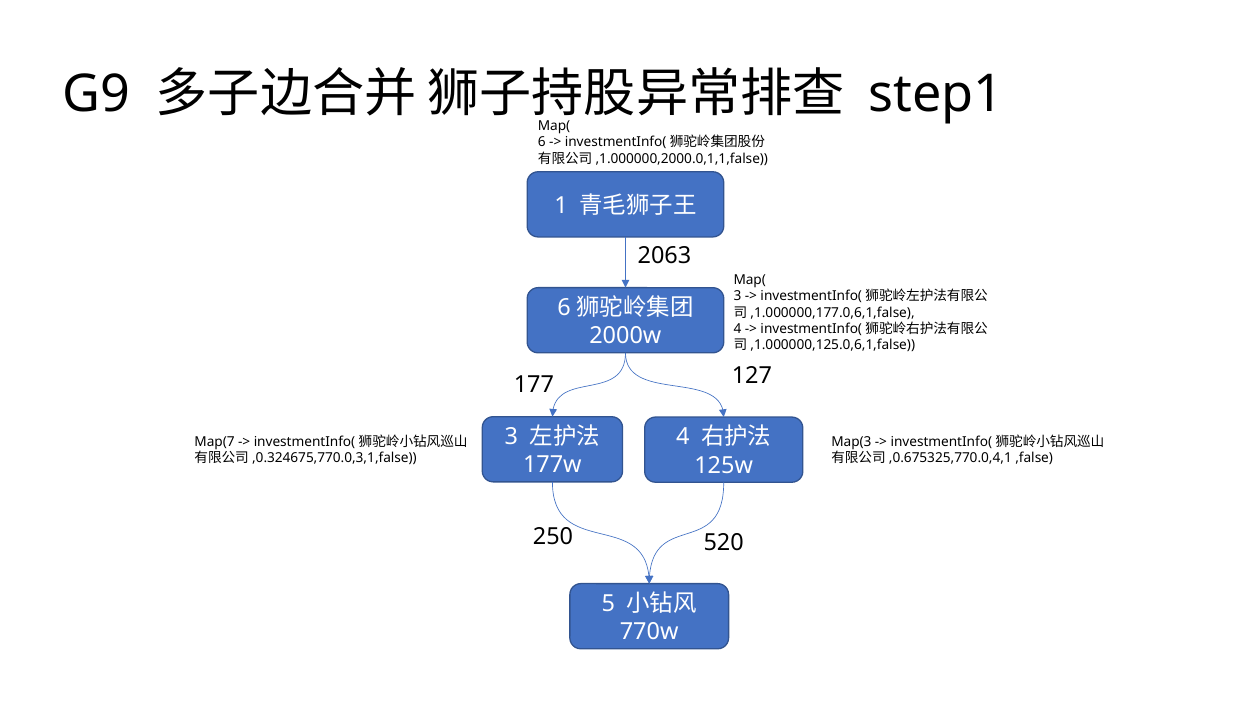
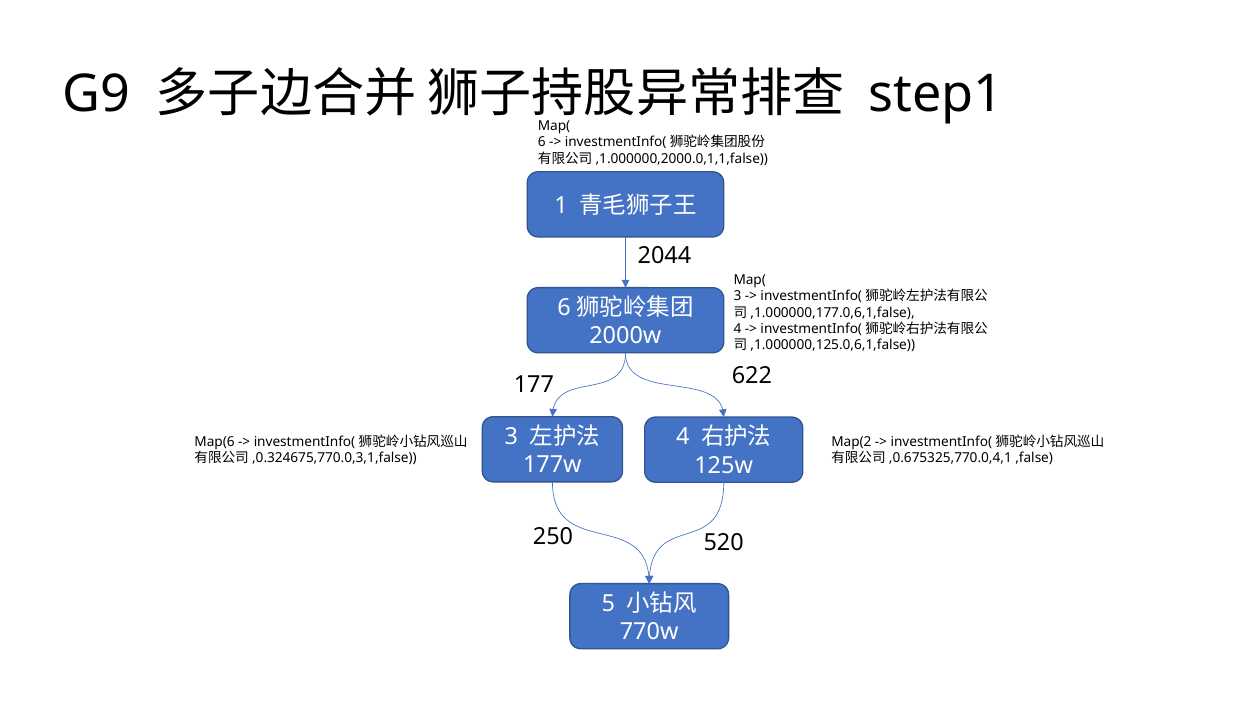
2063: 2063 -> 2044
127: 127 -> 622
Map(7: Map(7 -> Map(6
Map(3: Map(3 -> Map(2
